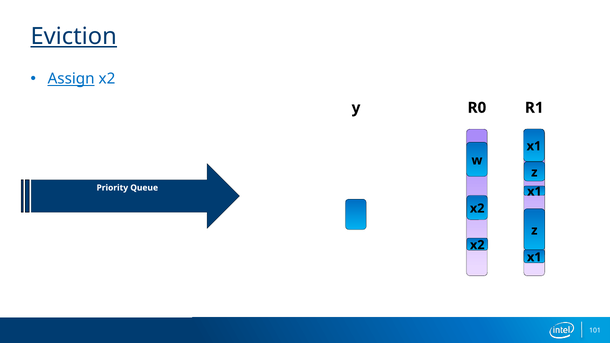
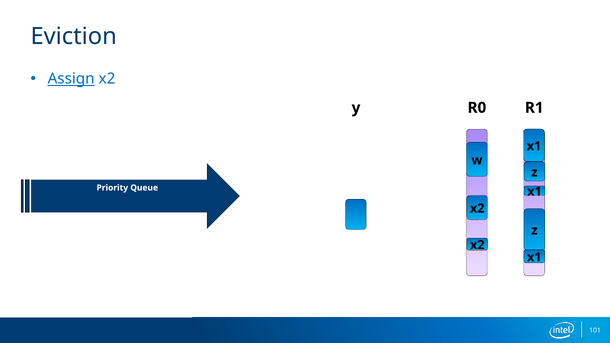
Eviction underline: present -> none
